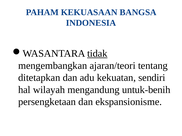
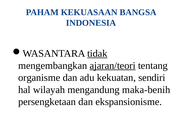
ajaran/teori underline: none -> present
ditetapkan: ditetapkan -> organisme
untuk-benih: untuk-benih -> maka-benih
